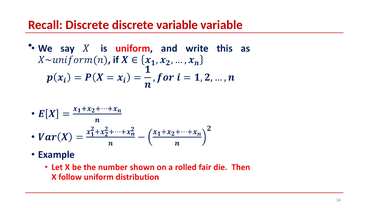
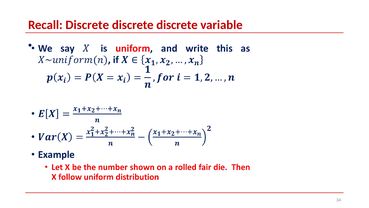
variable at (177, 25): variable -> discrete
